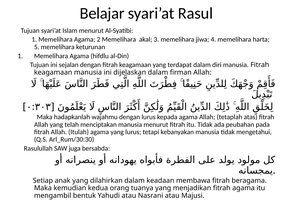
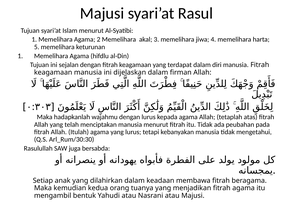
Belajar at (102, 13): Belajar -> Majusi
